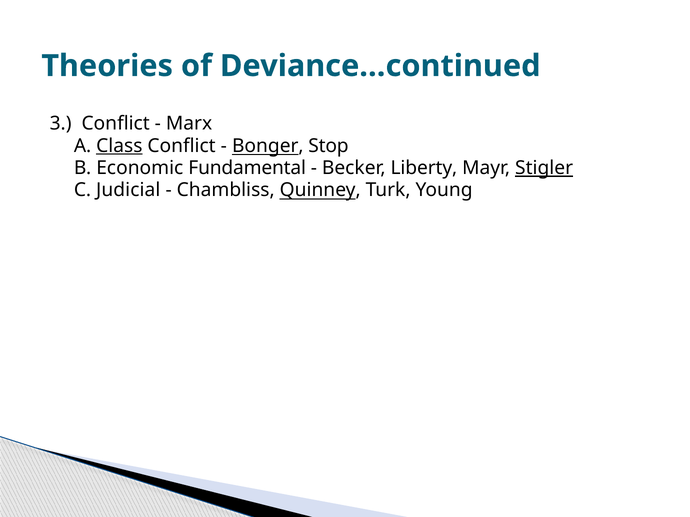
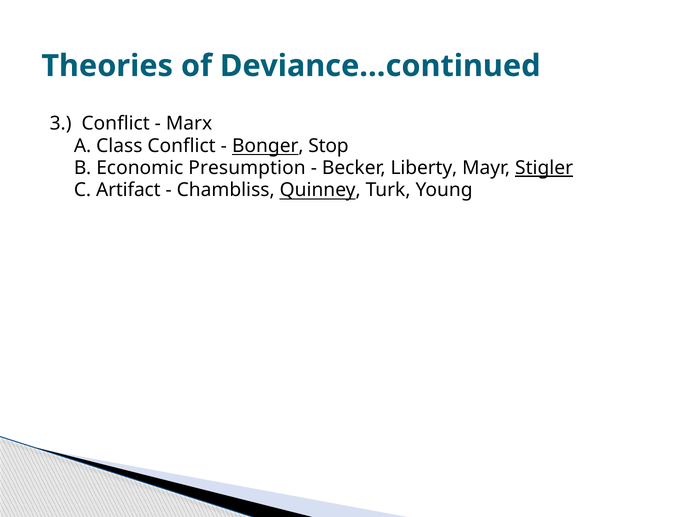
Class underline: present -> none
Fundamental: Fundamental -> Presumption
Judicial: Judicial -> Artifact
